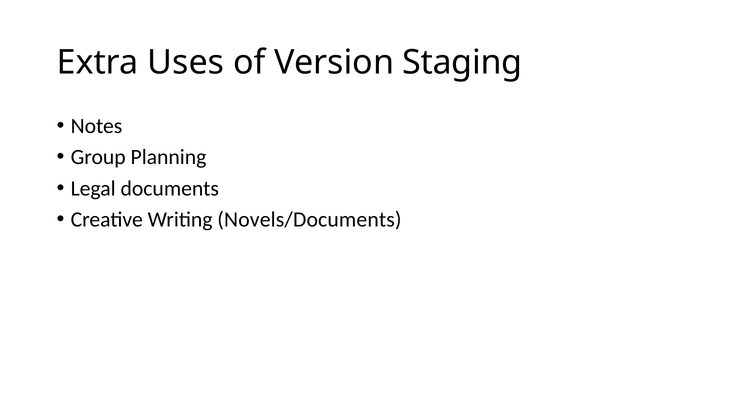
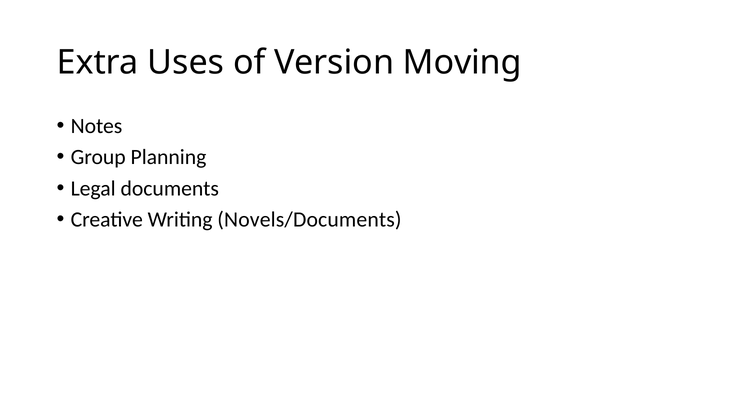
Staging: Staging -> Moving
